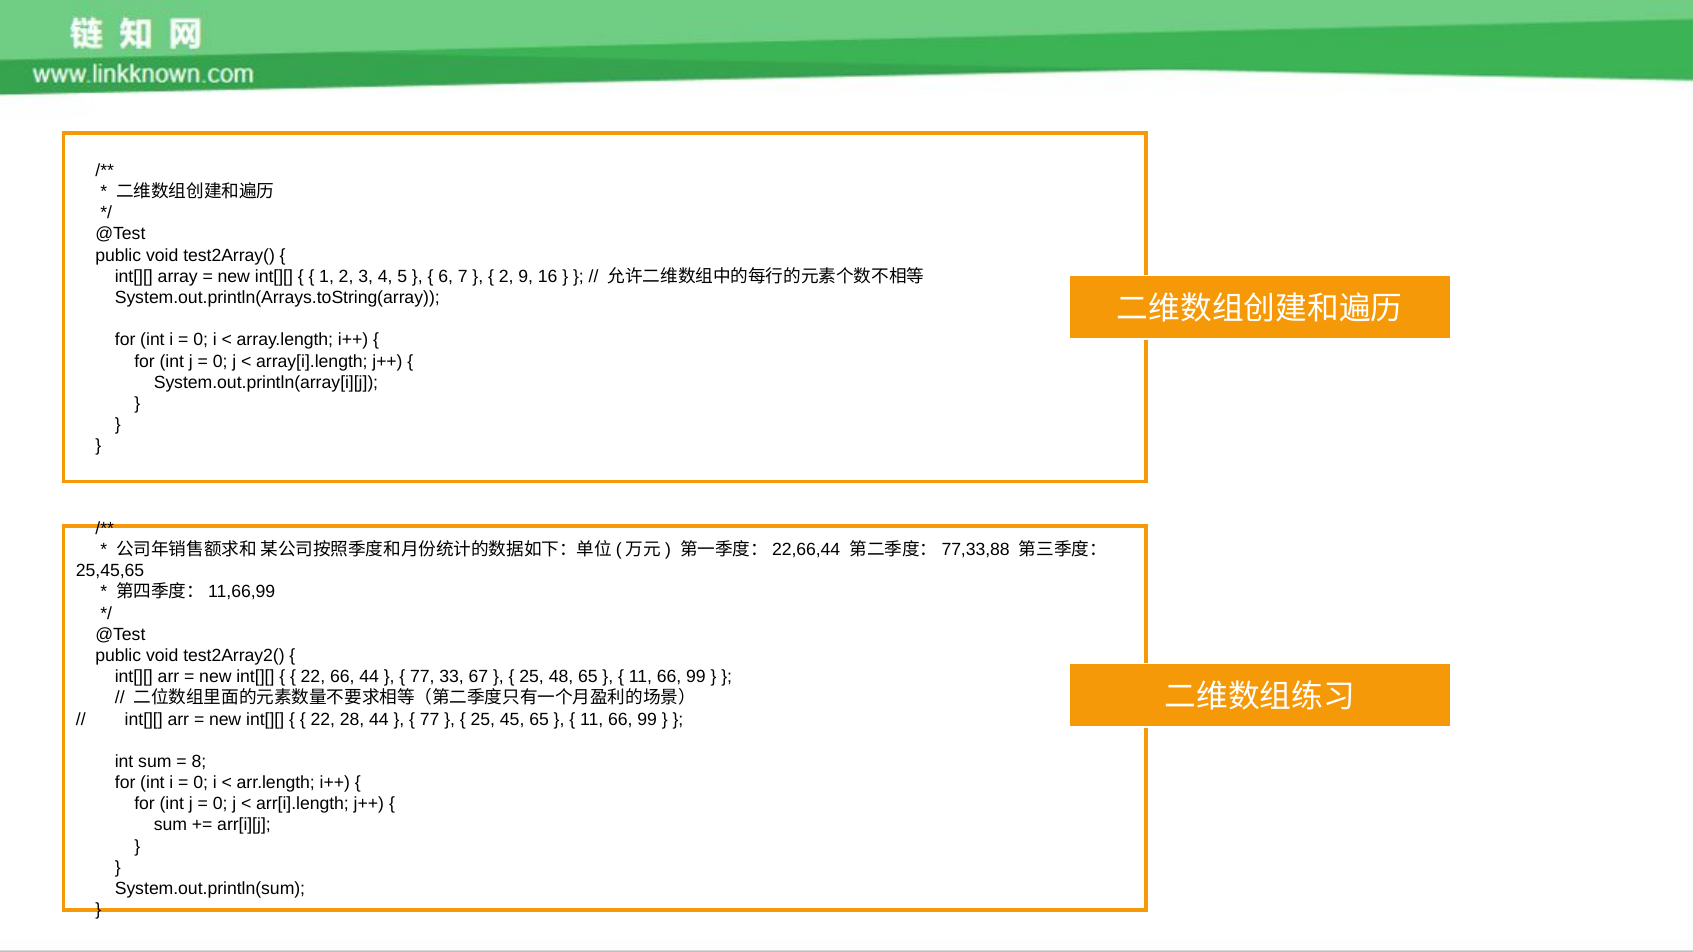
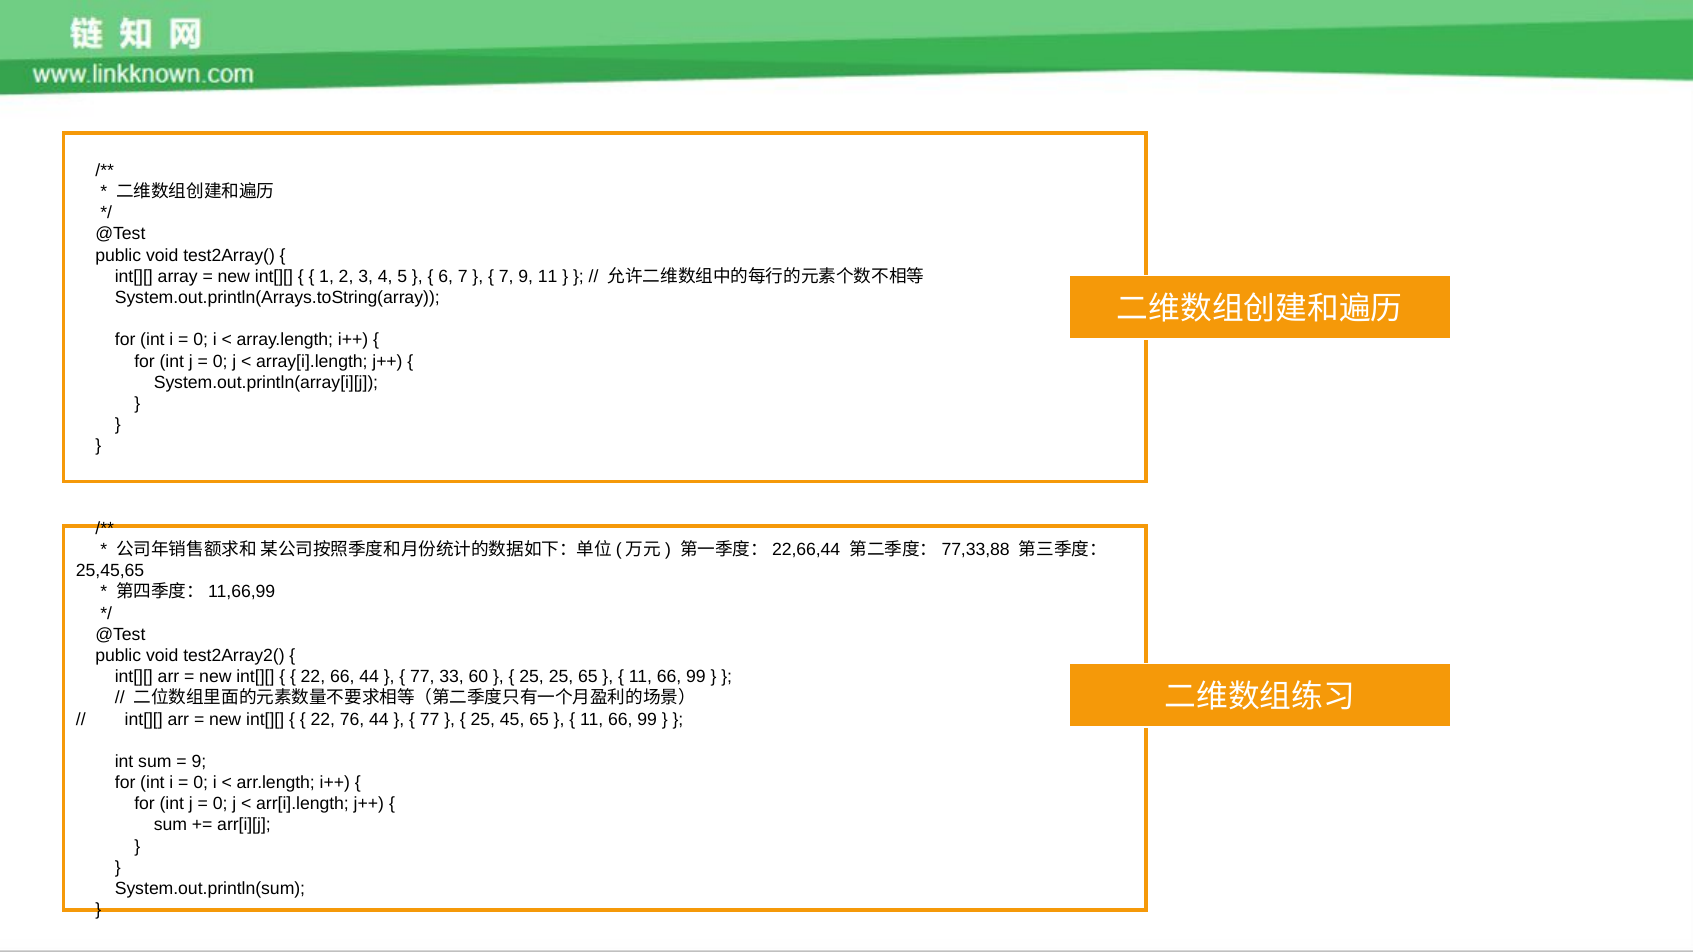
2 at (506, 277): 2 -> 7
9 16: 16 -> 11
67: 67 -> 60
25 48: 48 -> 25
28: 28 -> 76
8 at (199, 762): 8 -> 9
